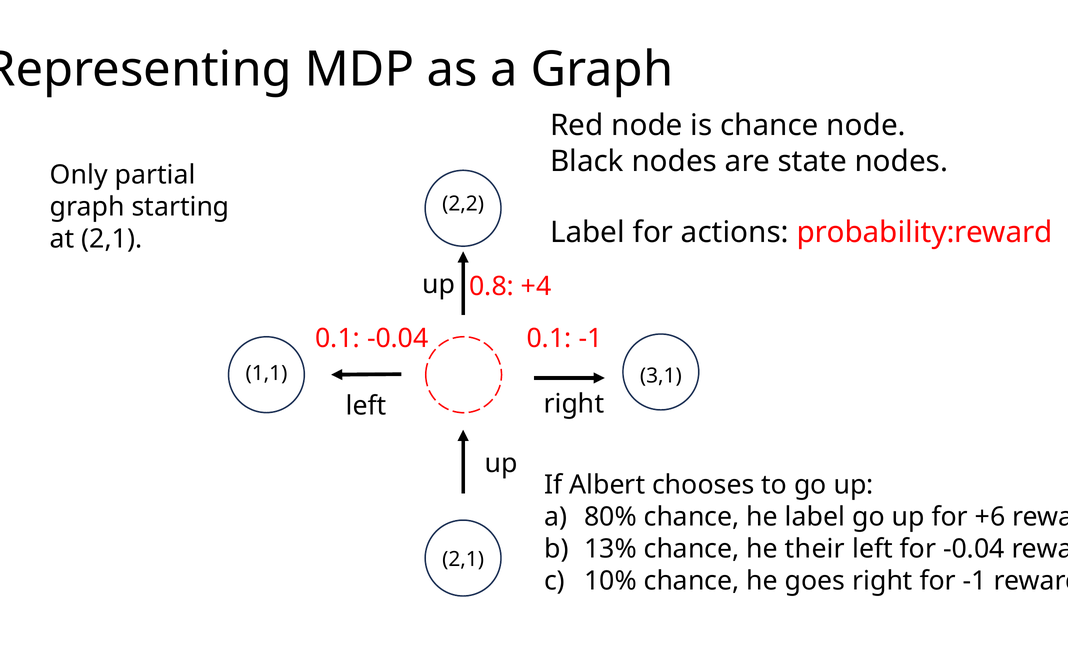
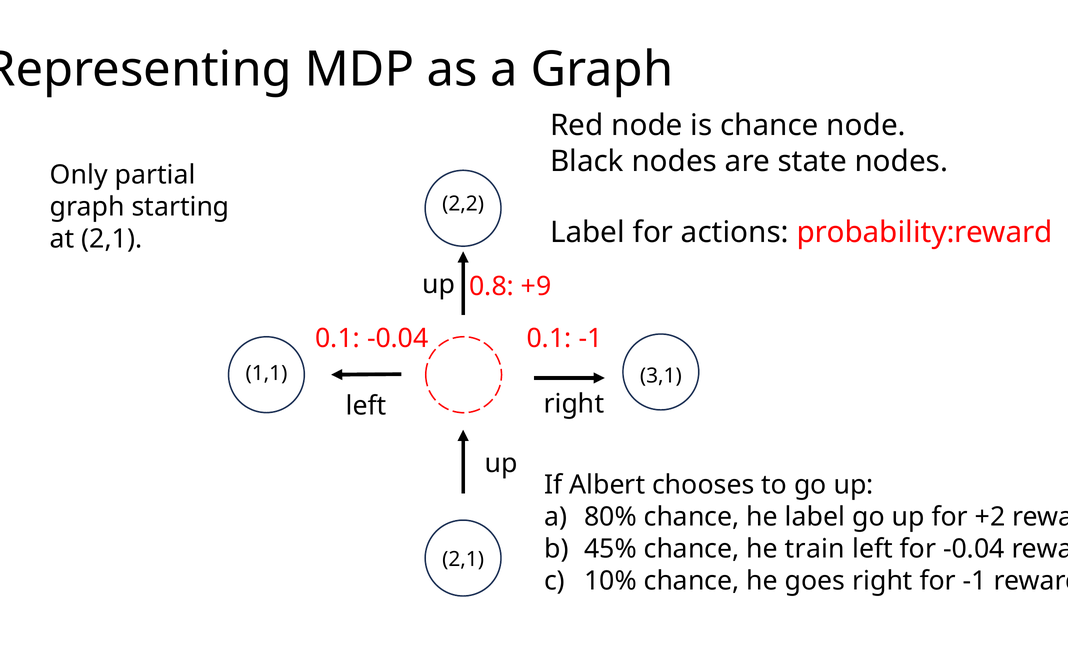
+4: +4 -> +9
+6: +6 -> +2
13%: 13% -> 45%
their: their -> train
